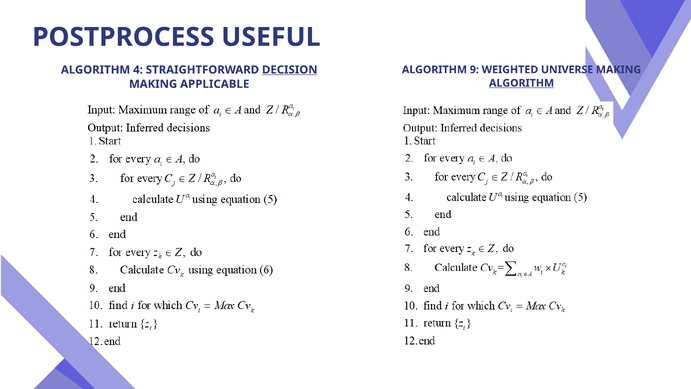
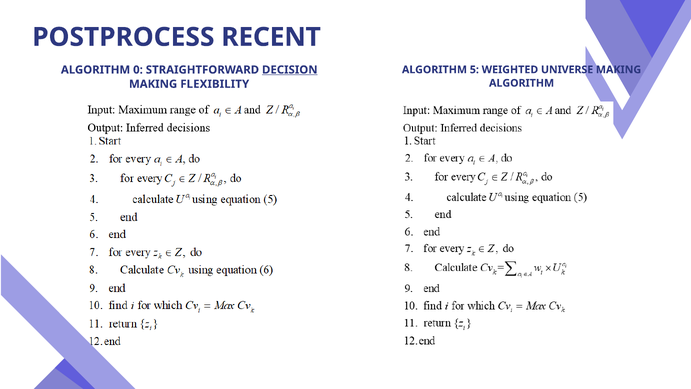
USEFUL: USEFUL -> RECENT
9: 9 -> 5
4: 4 -> 0
ALGORITHM at (522, 83) underline: present -> none
APPLICABLE: APPLICABLE -> FLEXIBILITY
